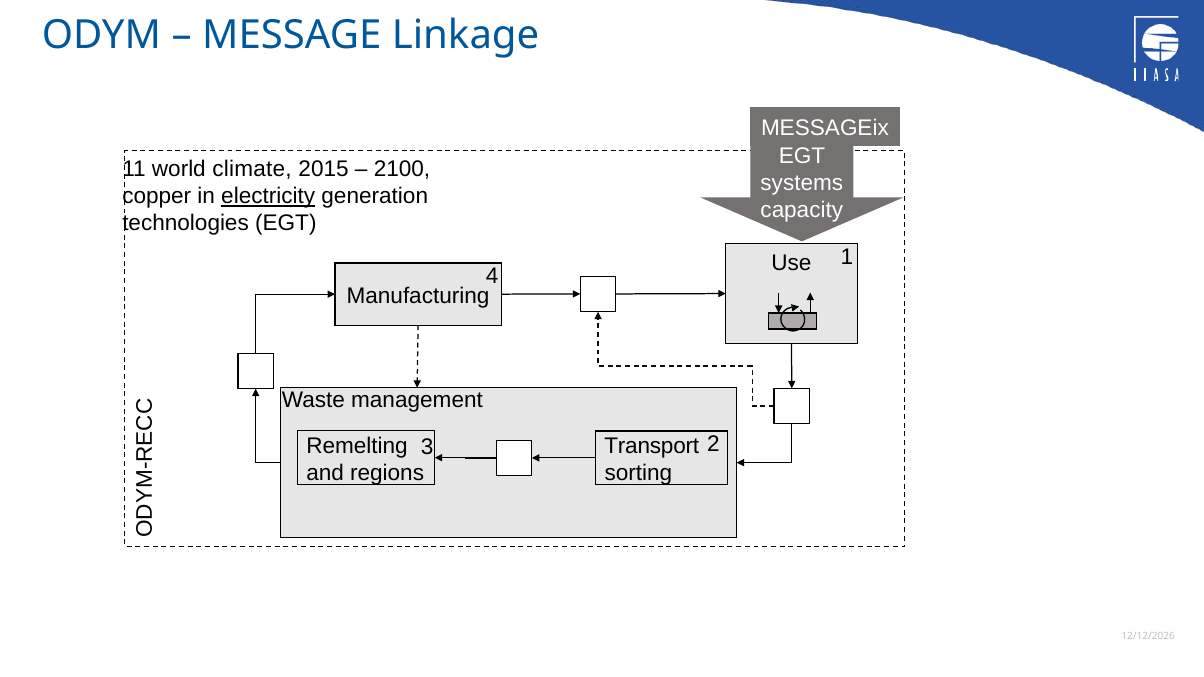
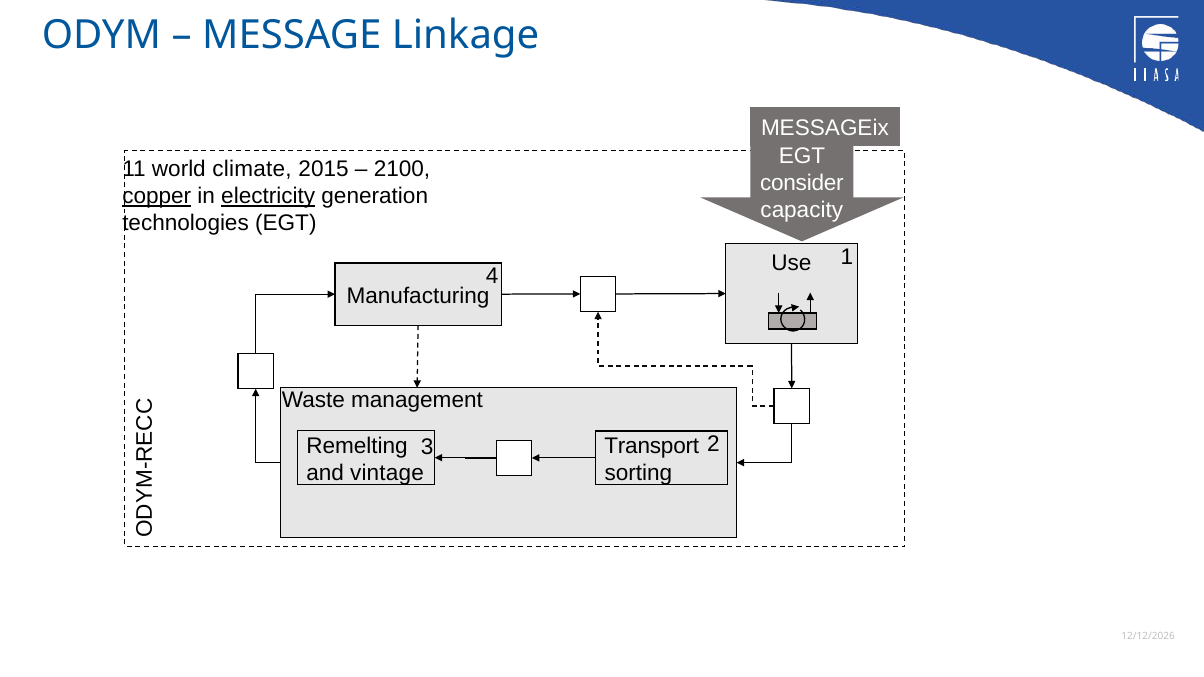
systems: systems -> consider
copper underline: none -> present
regions: regions -> vintage
